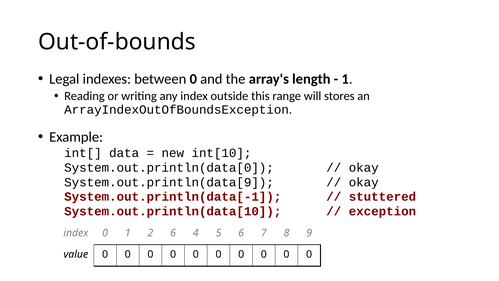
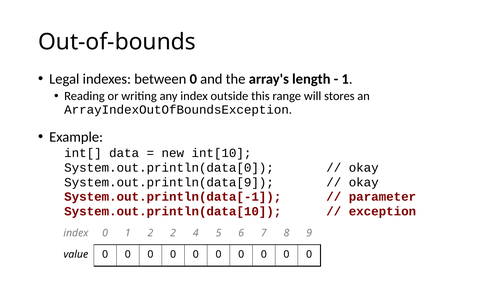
stuttered: stuttered -> parameter
2 6: 6 -> 2
